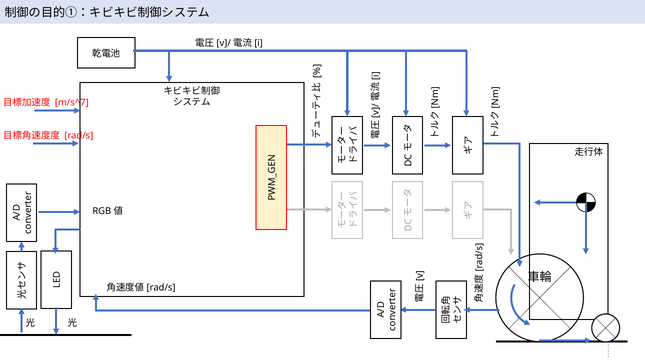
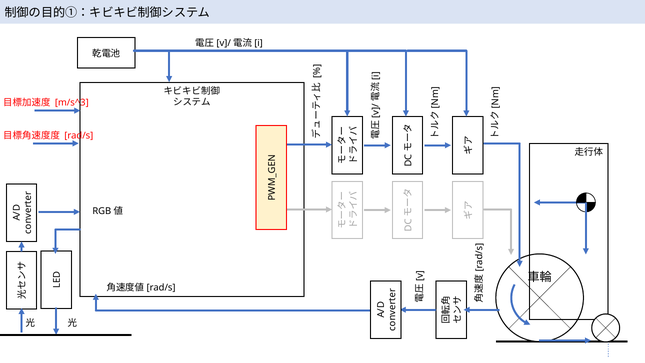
m/s^7: m/s^7 -> m/s^3
